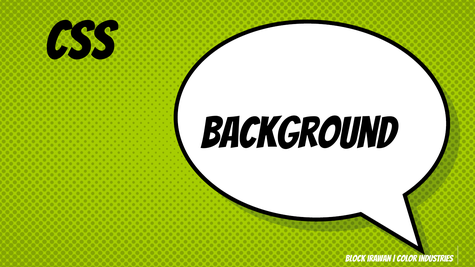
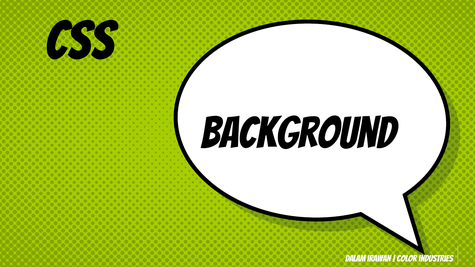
block: block -> dalam
